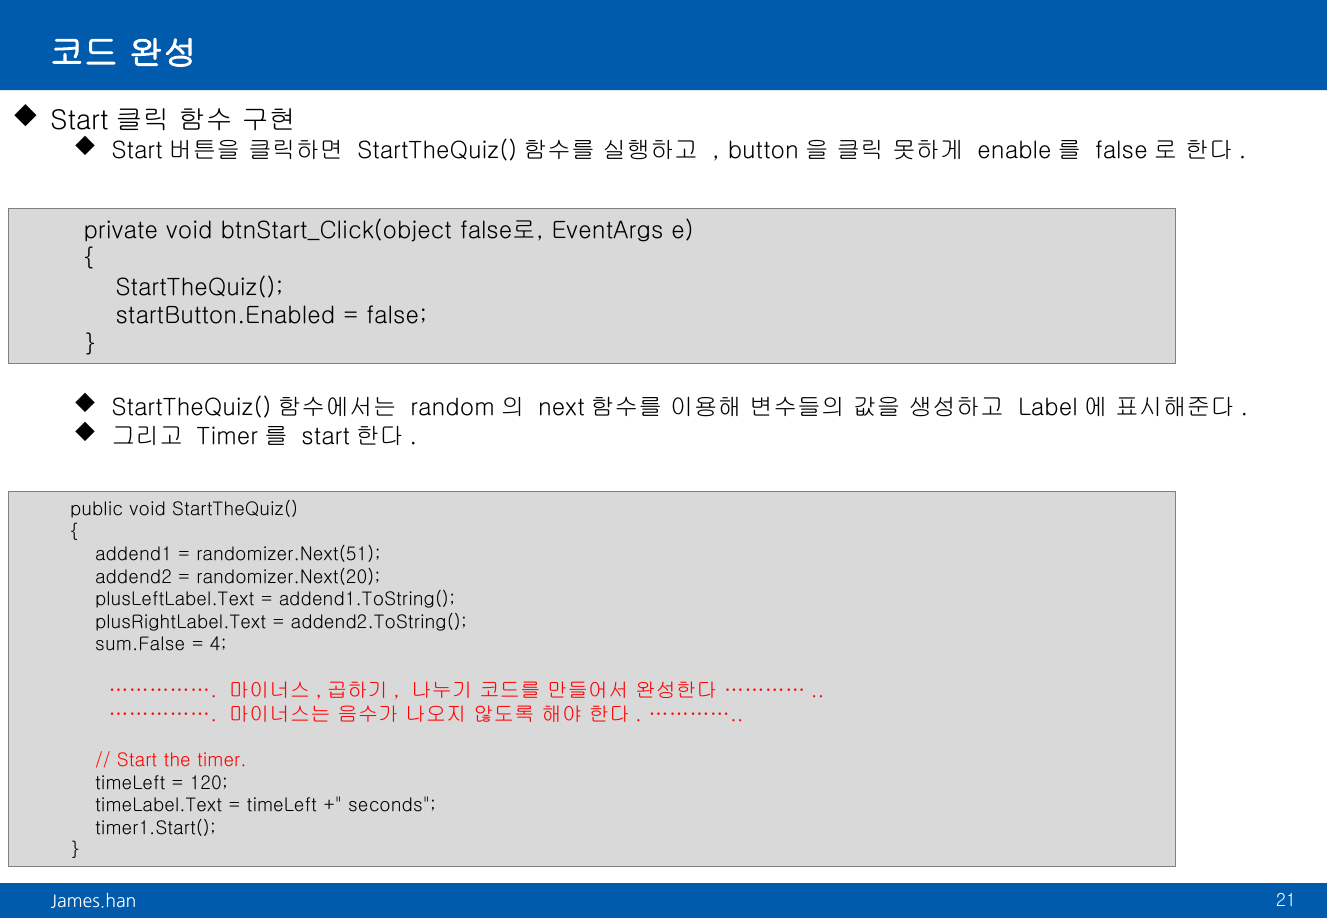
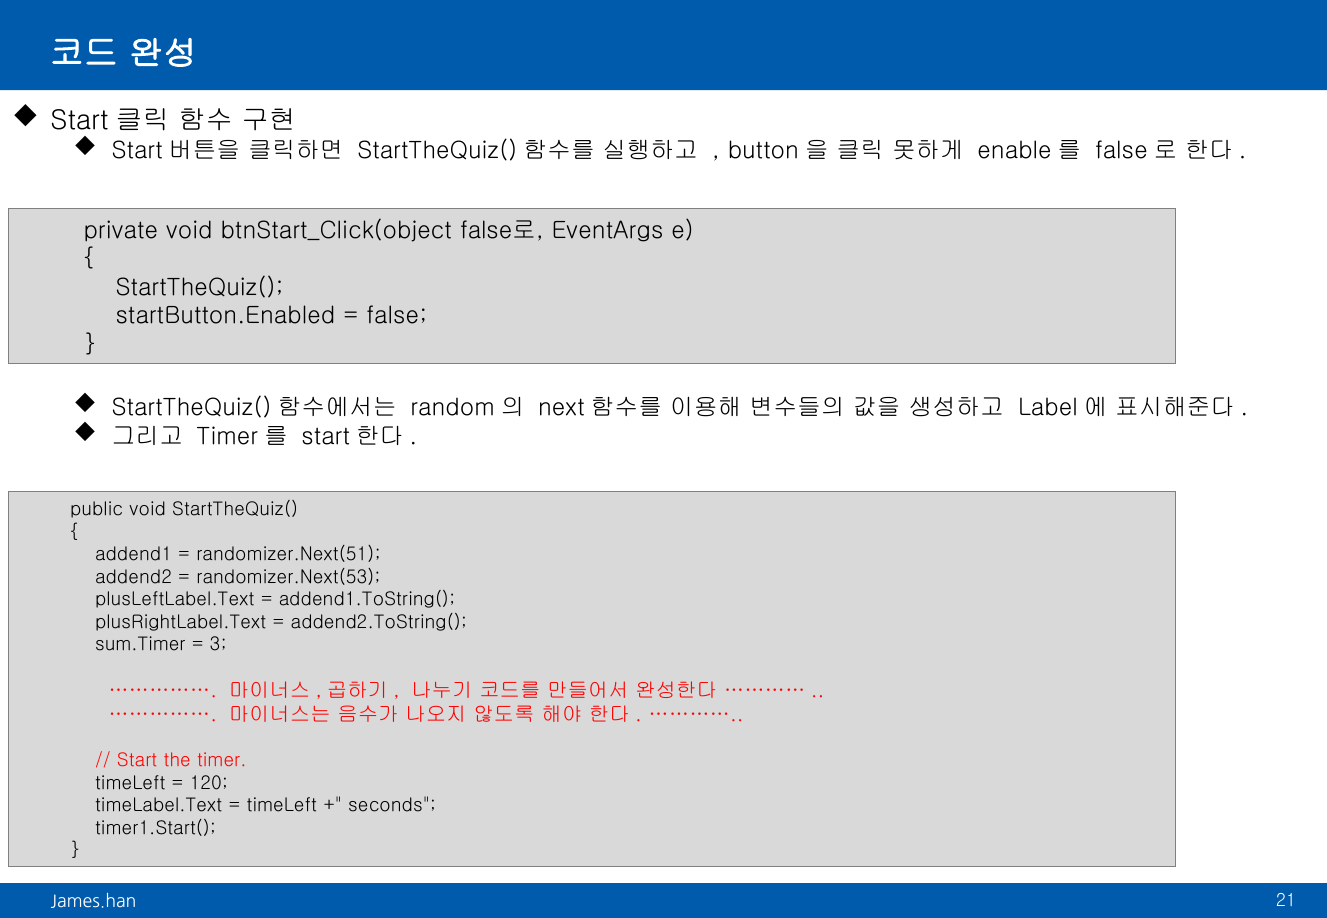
randomizer.Next(20: randomizer.Next(20 -> randomizer.Next(53
sum.False: sum.False -> sum.Timer
4: 4 -> 3
